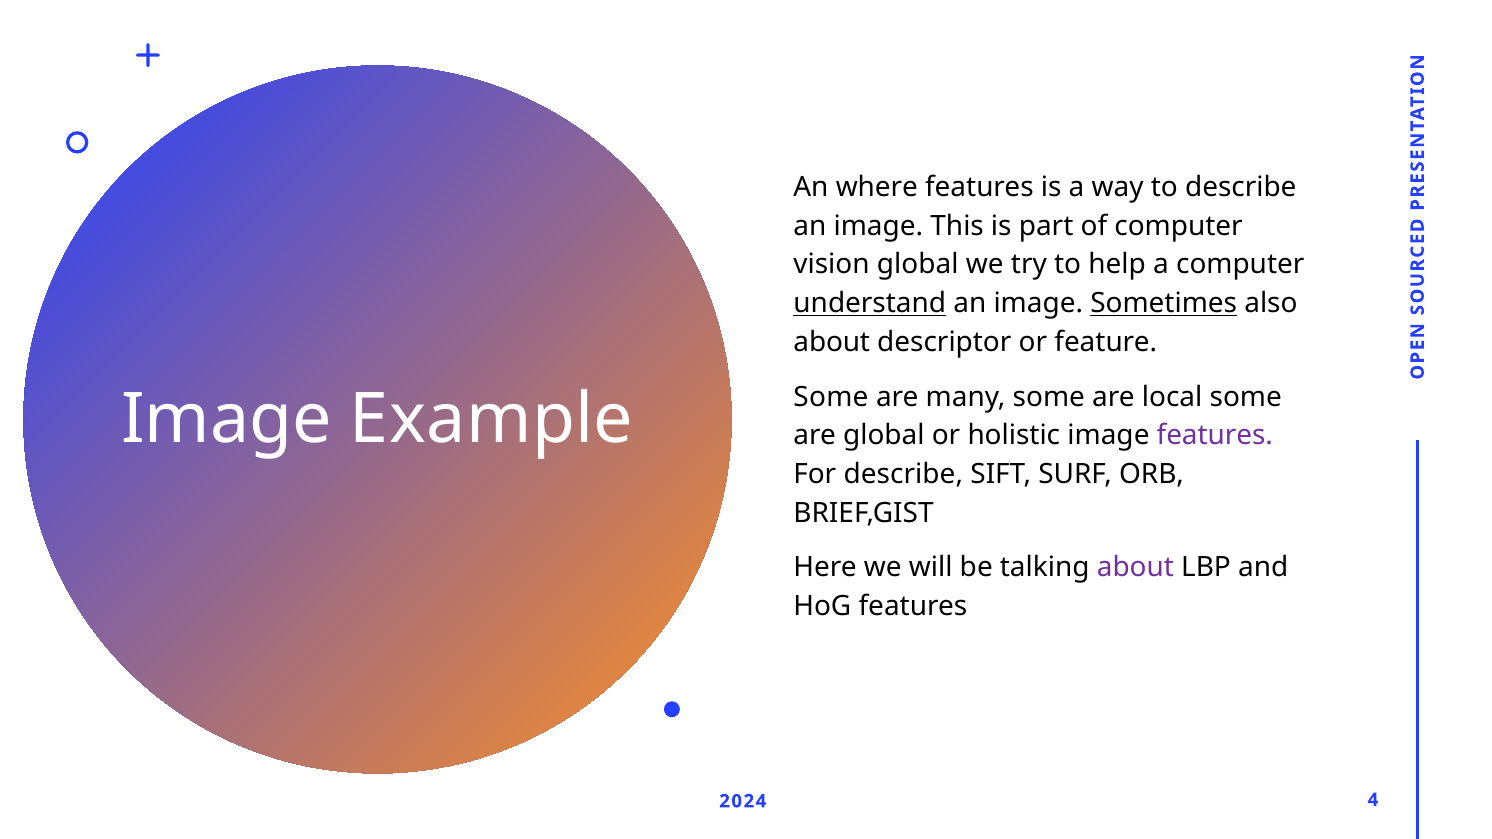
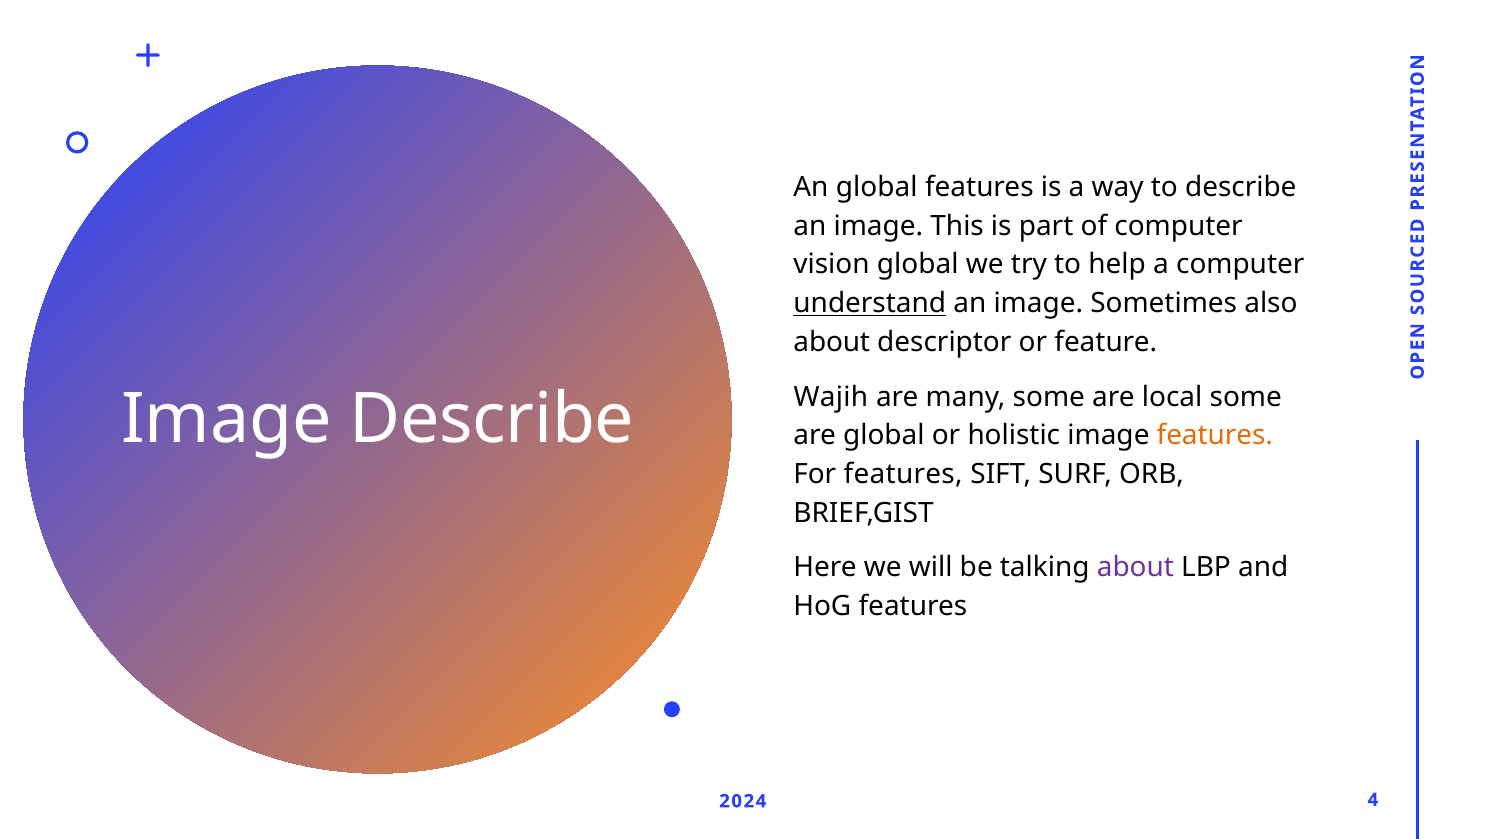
An where: where -> global
Sometimes underline: present -> none
Some at (831, 397): Some -> Wajih
Image Example: Example -> Describe
features at (1215, 436) colour: purple -> orange
For describe: describe -> features
